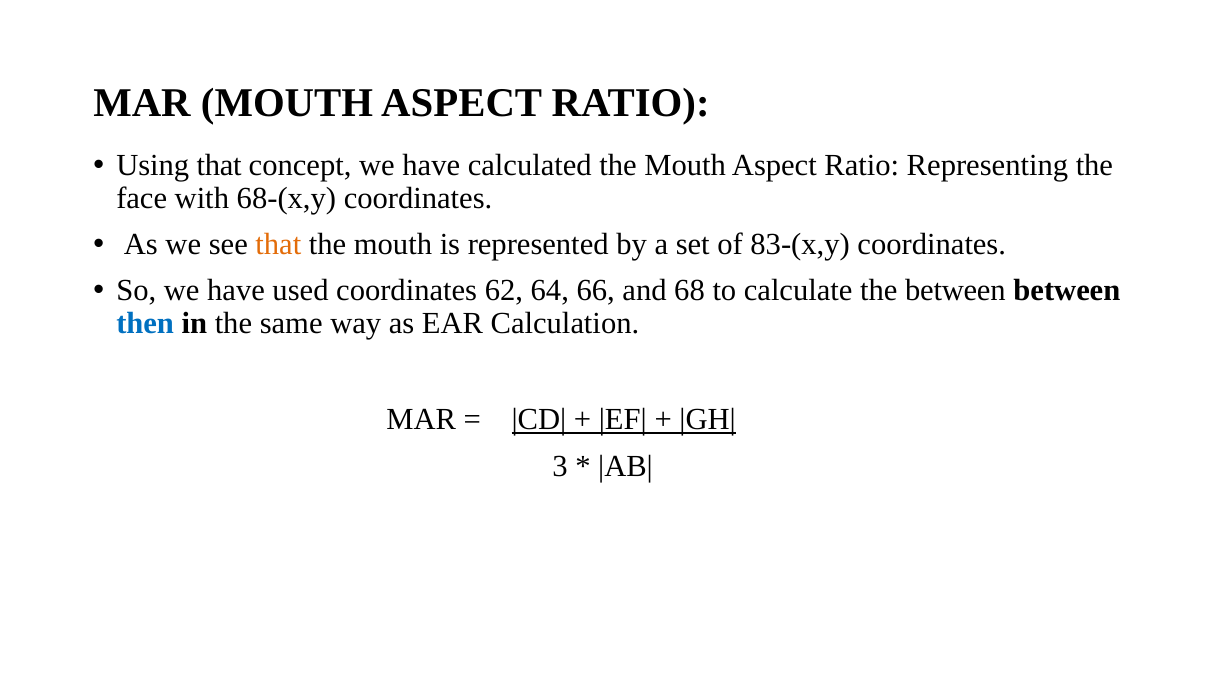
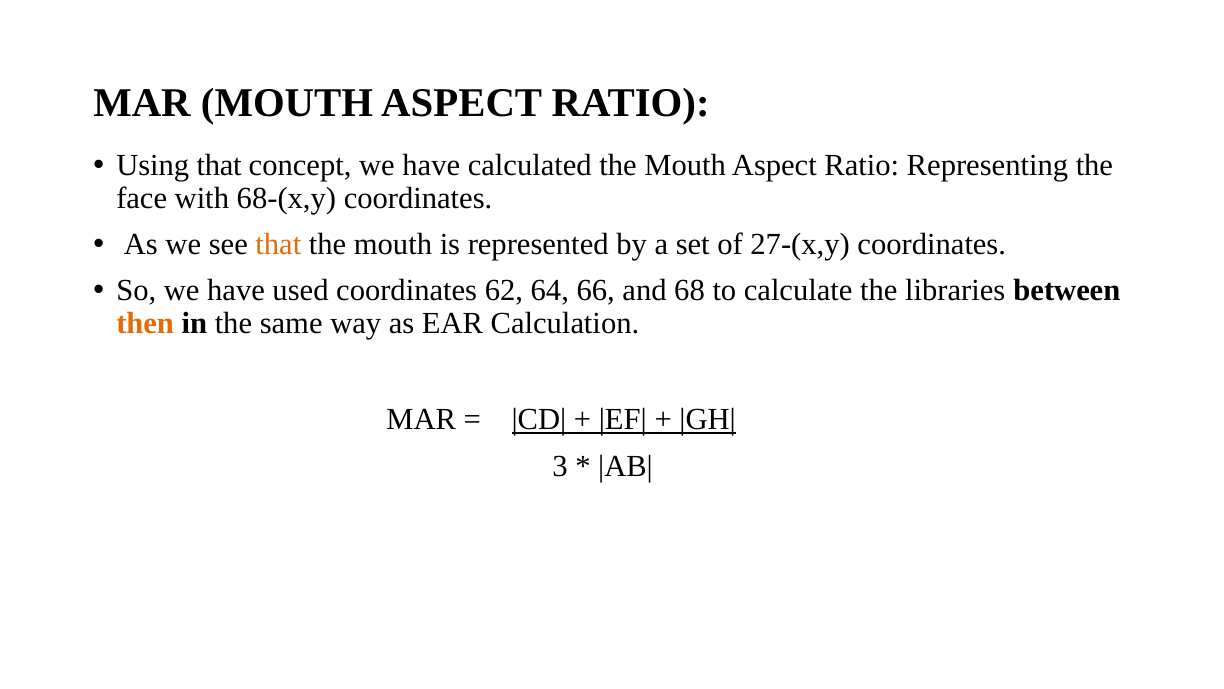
83-(x,y: 83-(x,y -> 27-(x,y
the between: between -> libraries
then colour: blue -> orange
